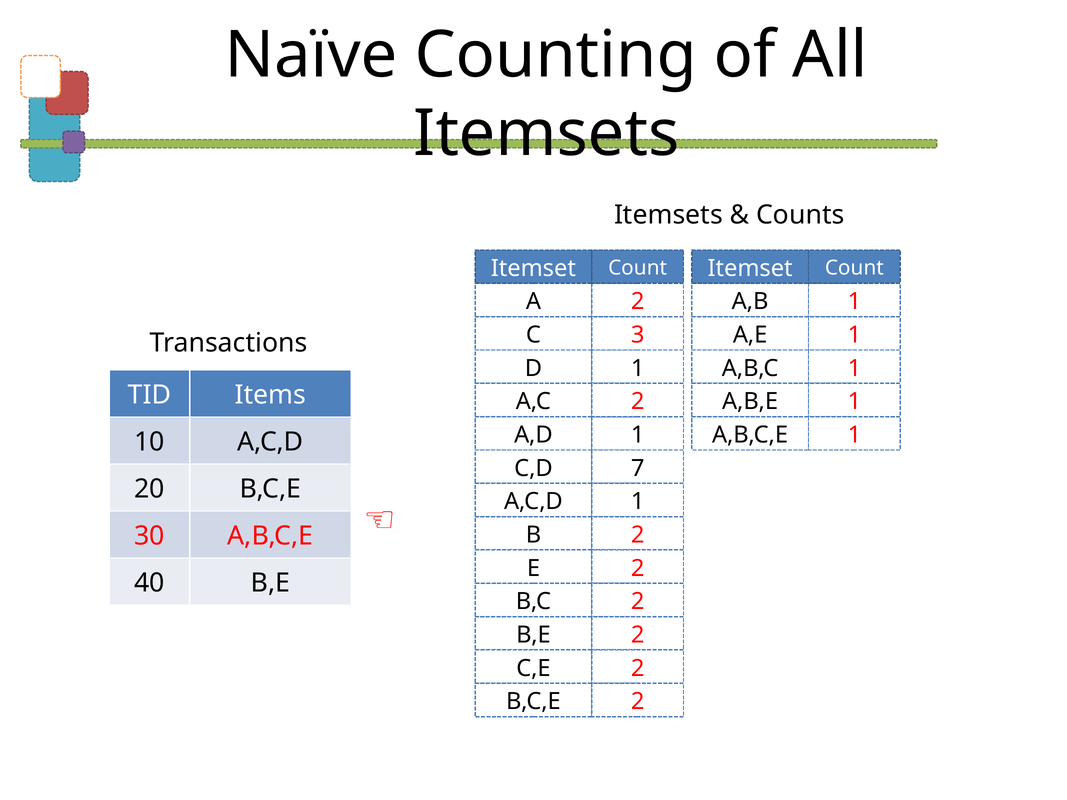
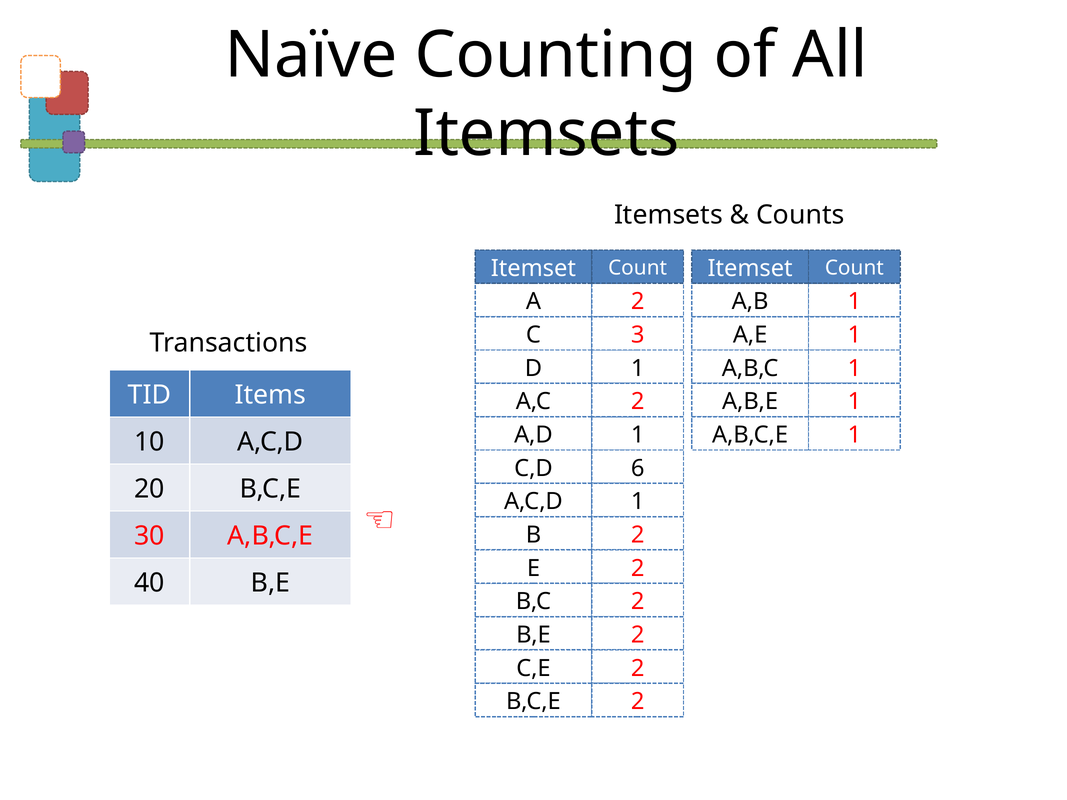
7: 7 -> 6
